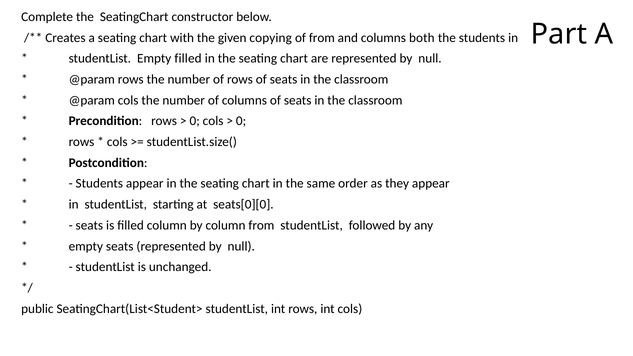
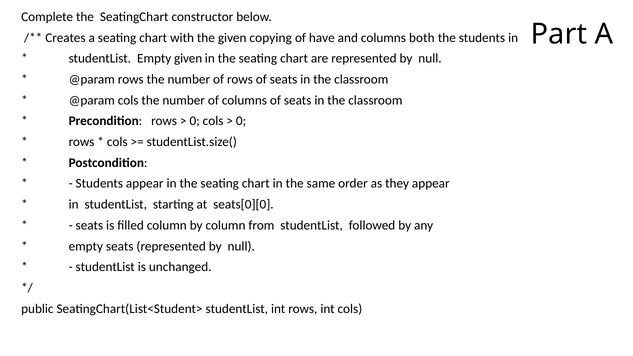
of from: from -> have
Empty filled: filled -> given
